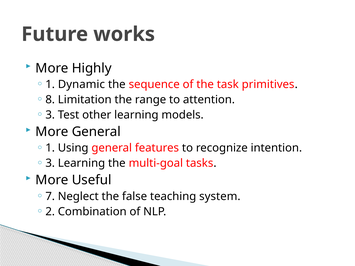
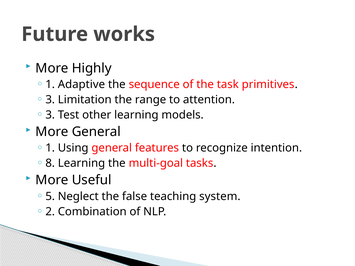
Dynamic: Dynamic -> Adaptive
8 at (50, 100): 8 -> 3
3 at (50, 163): 3 -> 8
7: 7 -> 5
